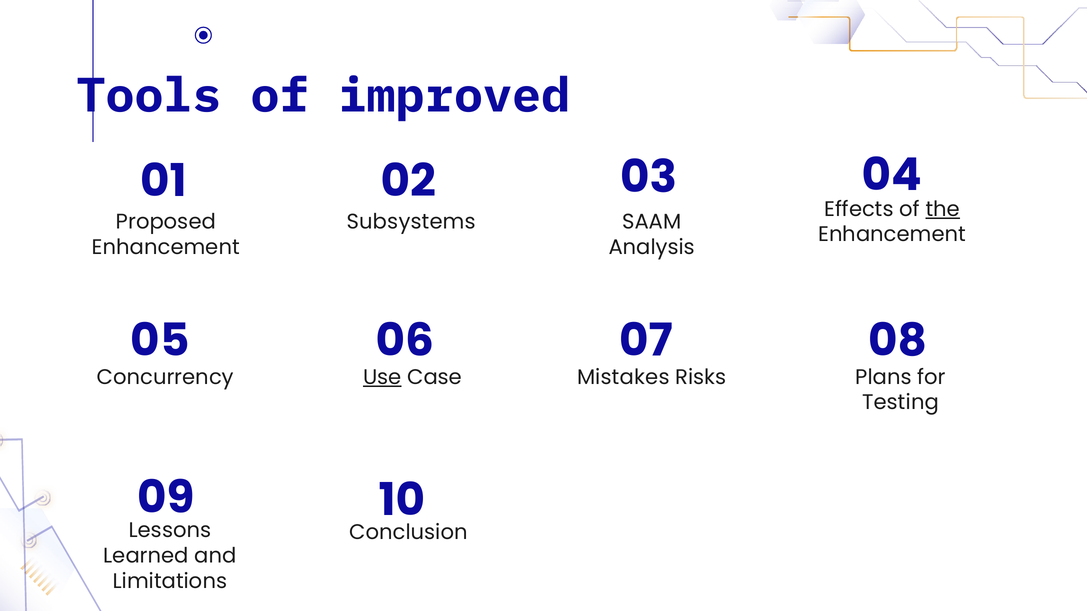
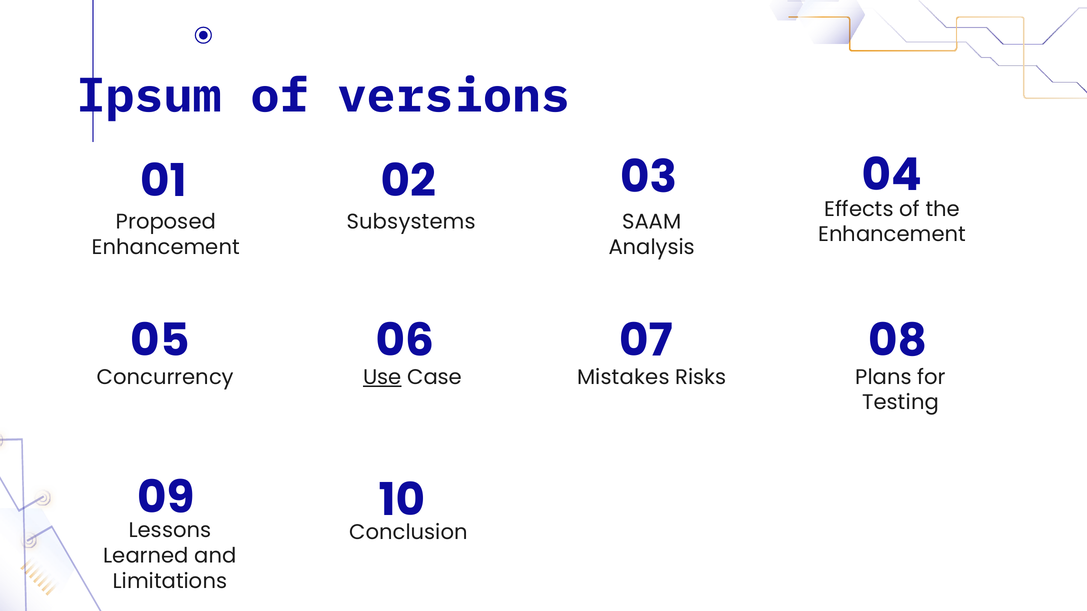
Tools: Tools -> Ipsum
improved: improved -> versions
the underline: present -> none
